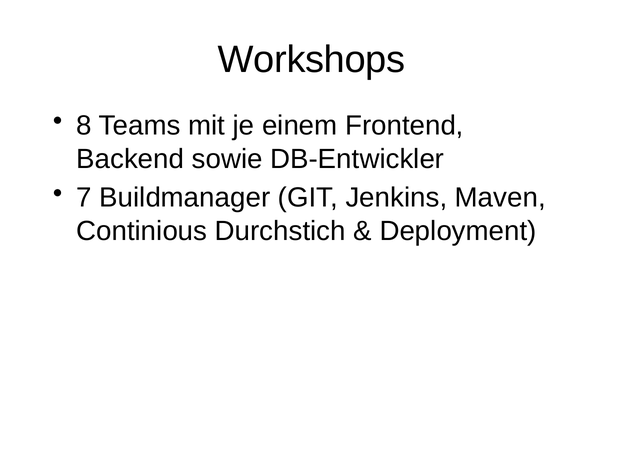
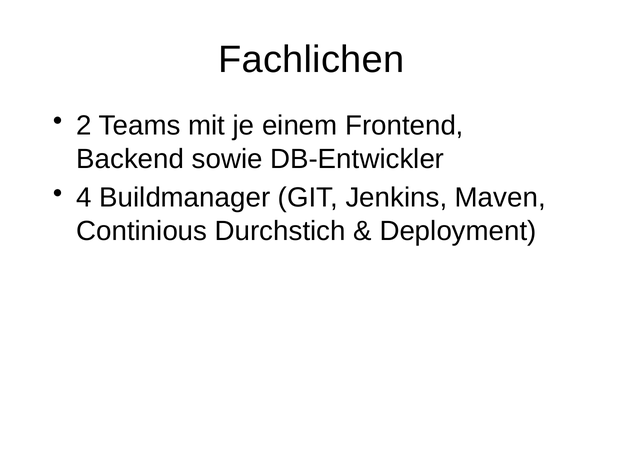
Workshops: Workshops -> Fachlichen
8: 8 -> 2
7: 7 -> 4
